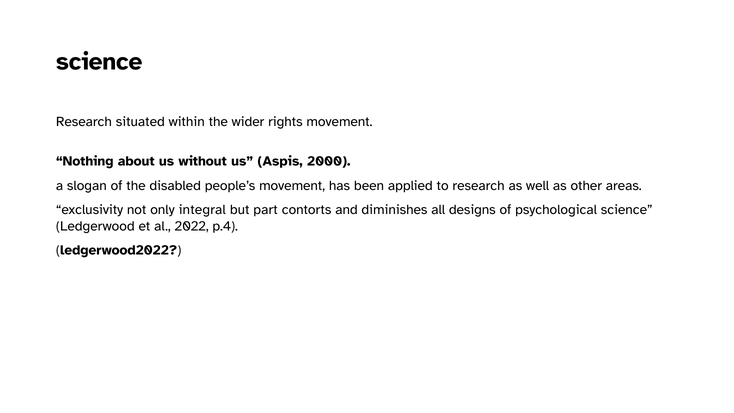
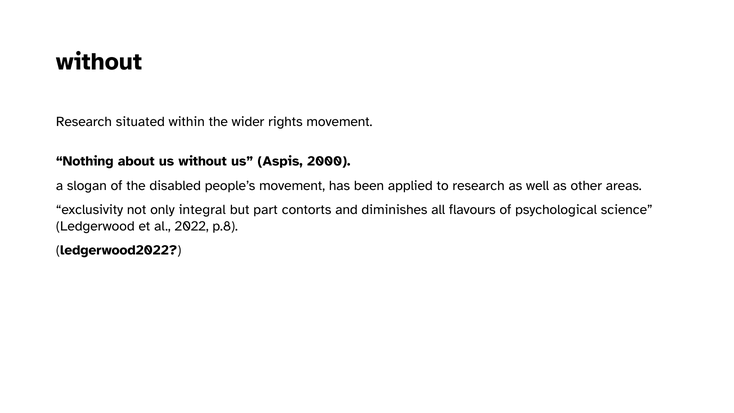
science at (99, 62): science -> without
designs: designs -> flavours
p.4: p.4 -> p.8
